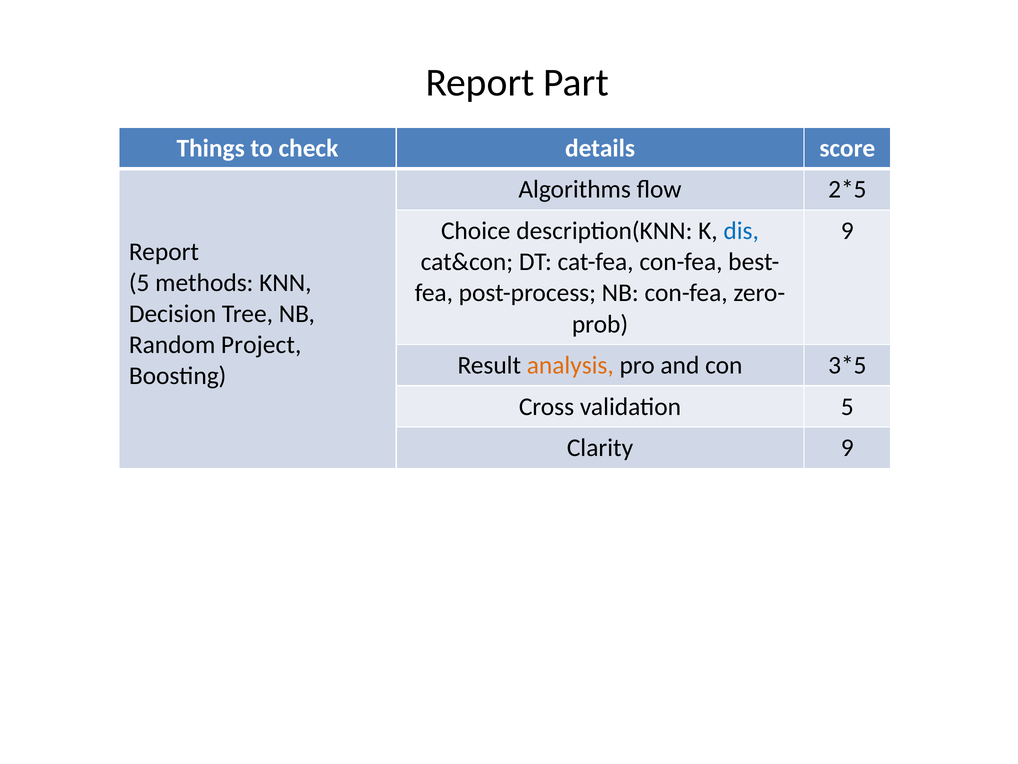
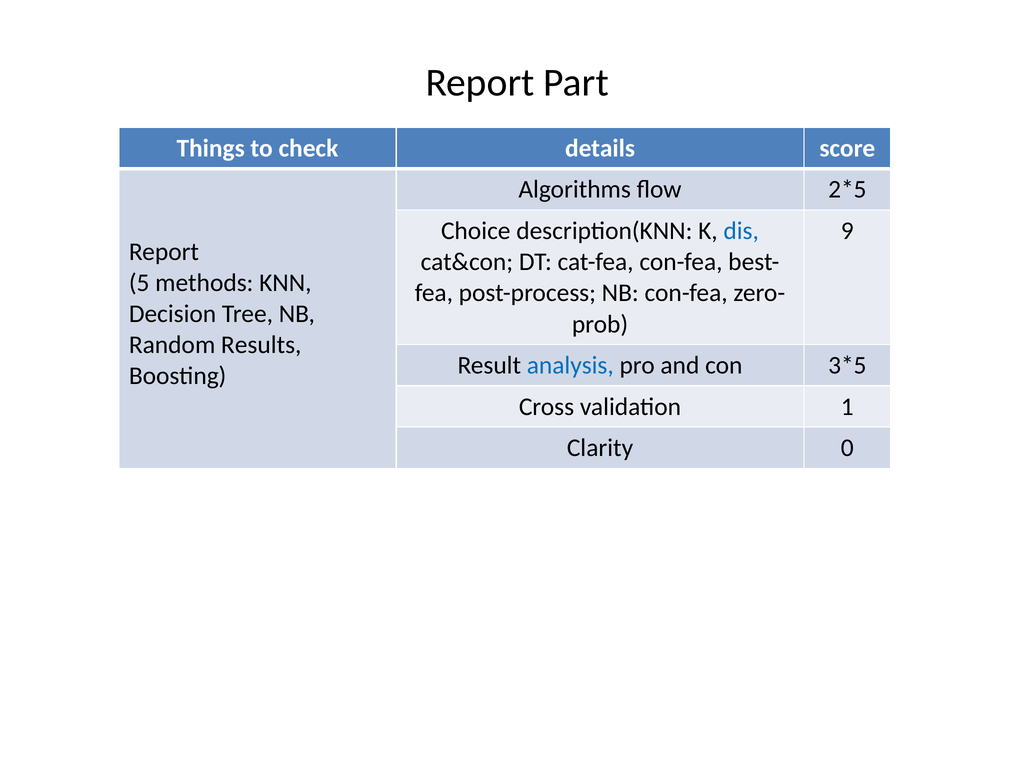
Project: Project -> Results
analysis colour: orange -> blue
validation 5: 5 -> 1
Clarity 9: 9 -> 0
